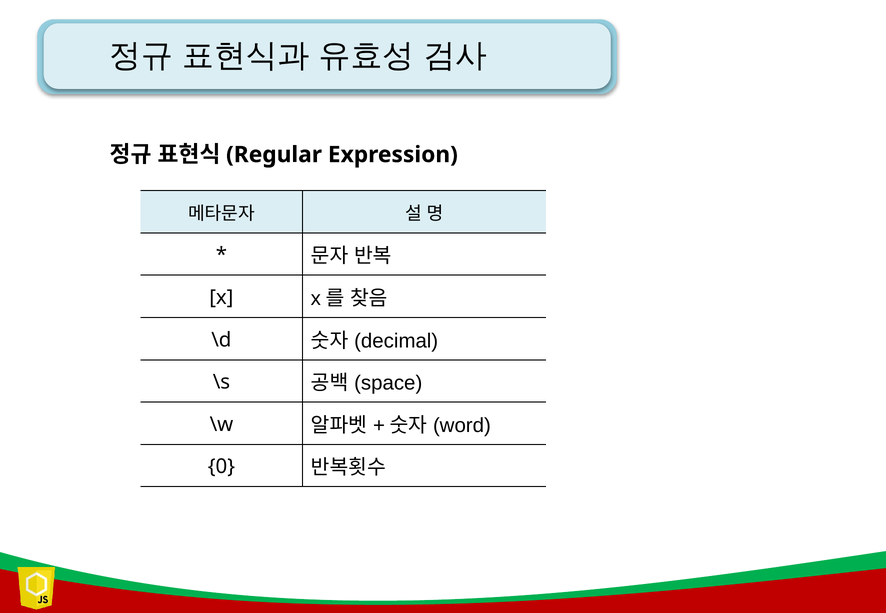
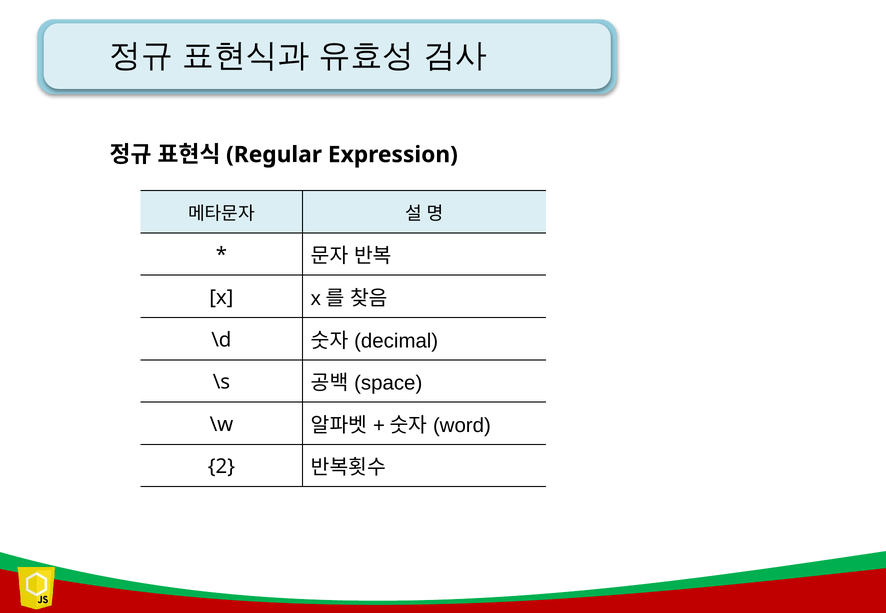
0: 0 -> 2
